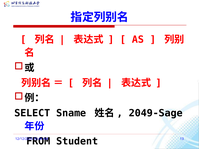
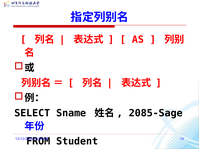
2049-Sage: 2049-Sage -> 2085-Sage
